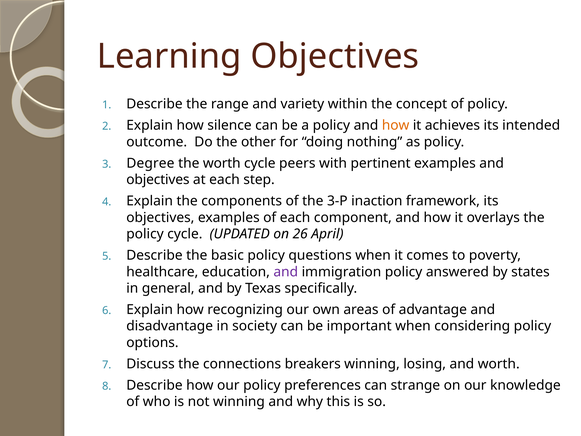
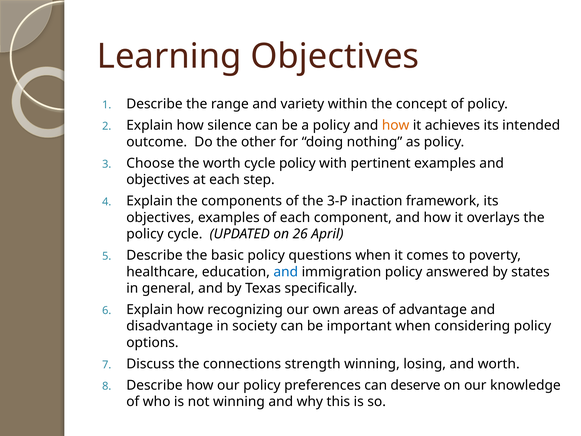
Degree: Degree -> Choose
cycle peers: peers -> policy
and at (286, 272) colour: purple -> blue
breakers: breakers -> strength
strange: strange -> deserve
